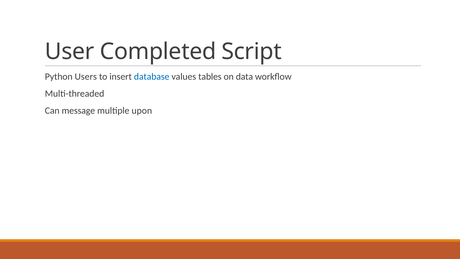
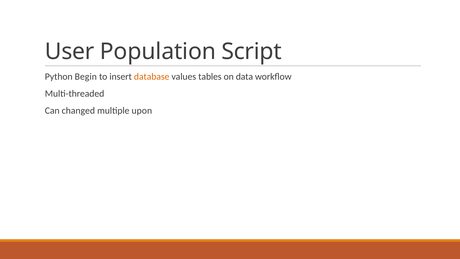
Completed: Completed -> Population
Users: Users -> Begin
database colour: blue -> orange
message: message -> changed
